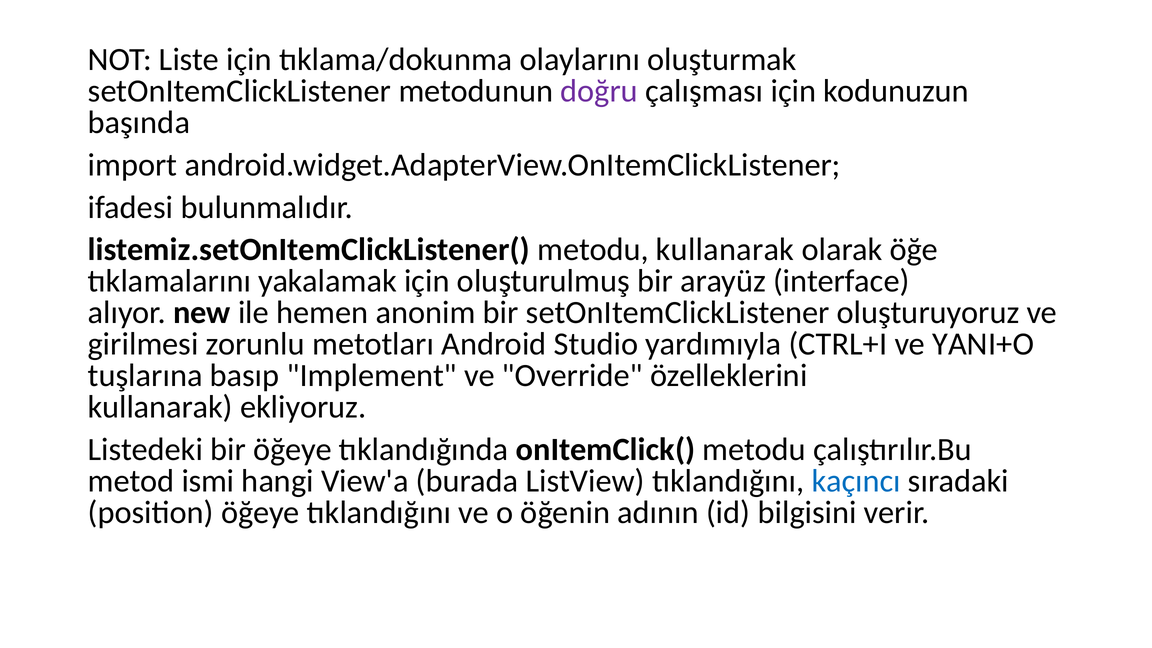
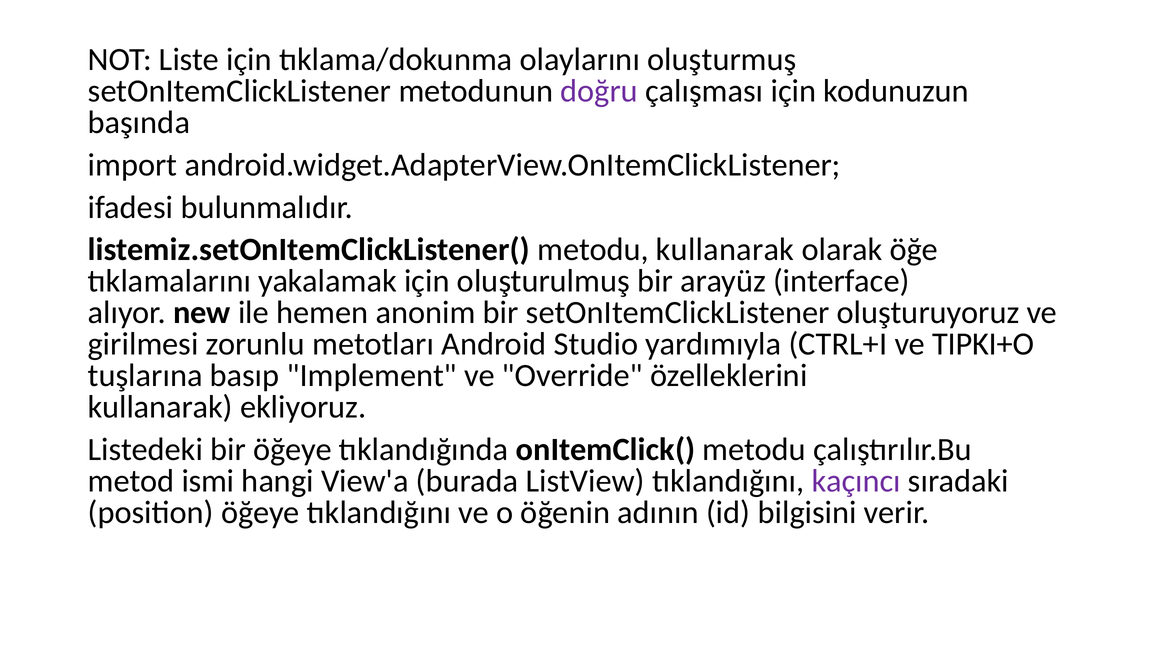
oluşturmak: oluşturmak -> oluşturmuş
YANI+O: YANI+O -> TIPKI+O
kaçıncı colour: blue -> purple
